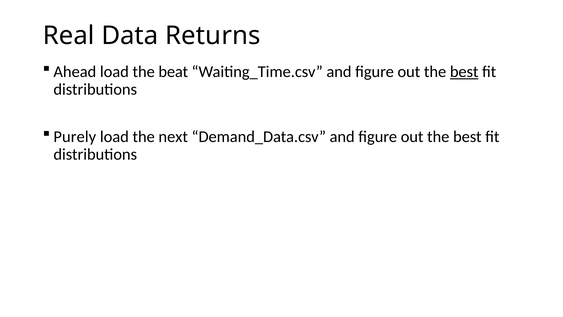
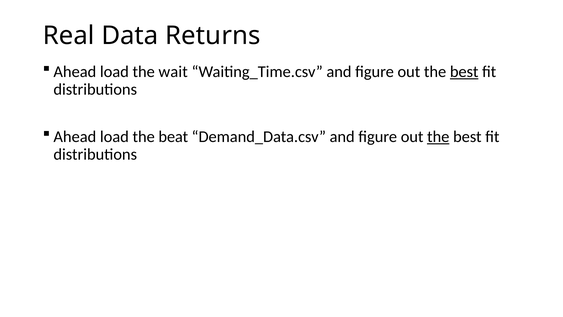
beat: beat -> wait
Purely at (75, 137): Purely -> Ahead
next: next -> beat
the at (438, 137) underline: none -> present
